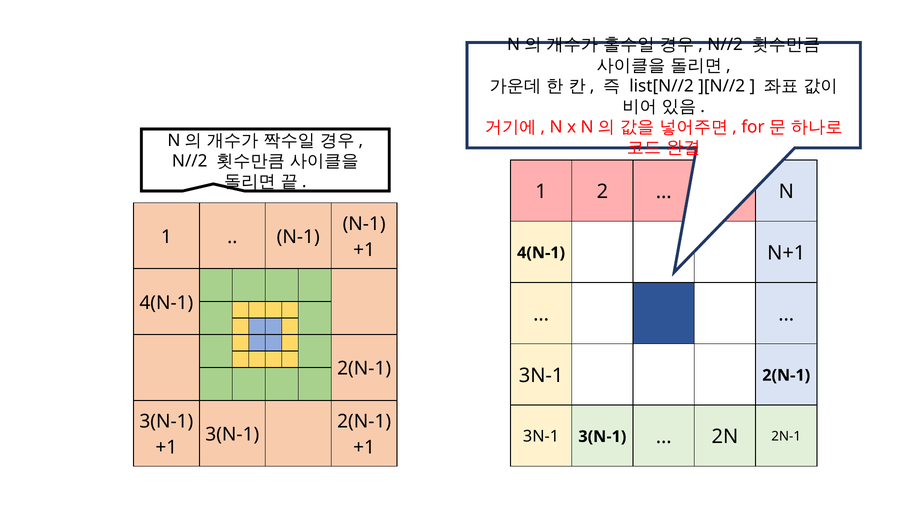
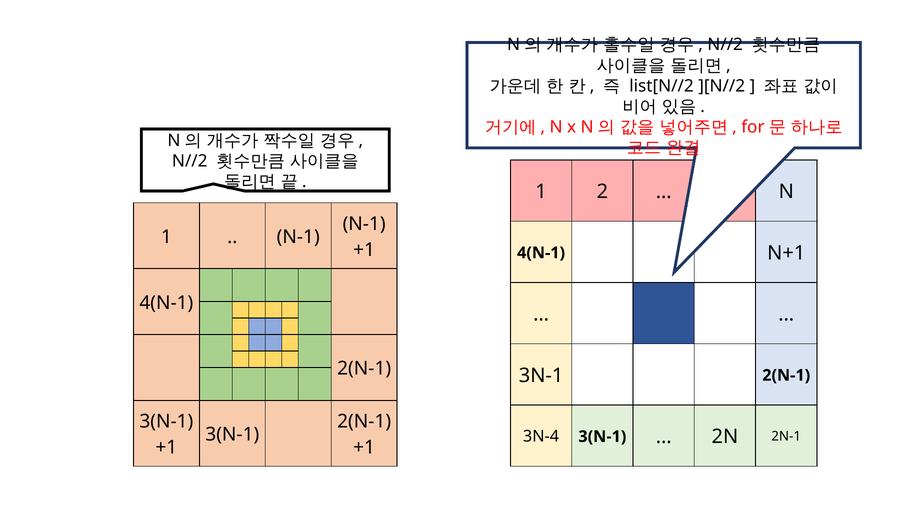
3N-1 at (541, 437): 3N-1 -> 3N-4
